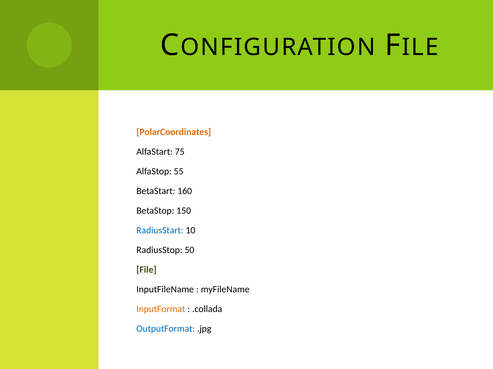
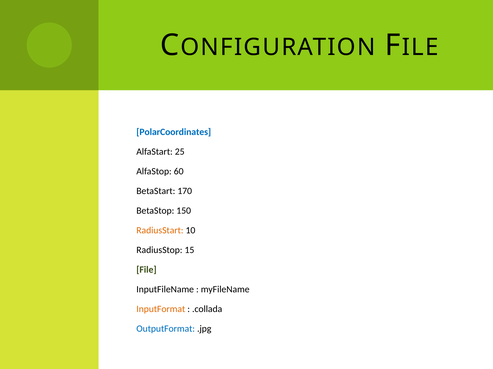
PolarCoordinates colour: orange -> blue
75: 75 -> 25
55: 55 -> 60
160: 160 -> 170
RadiusStart colour: blue -> orange
50: 50 -> 15
